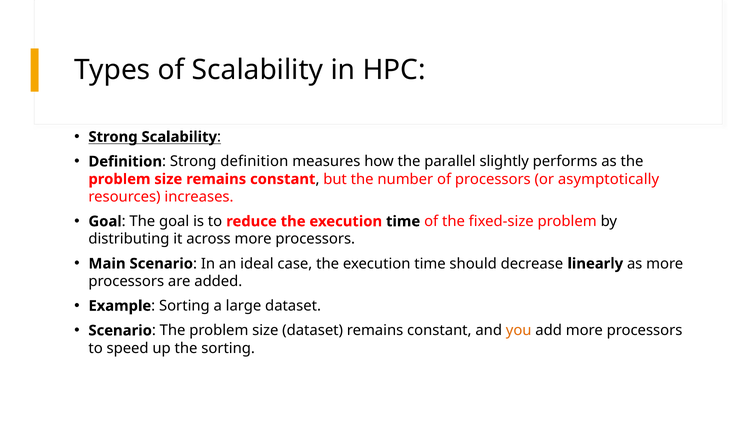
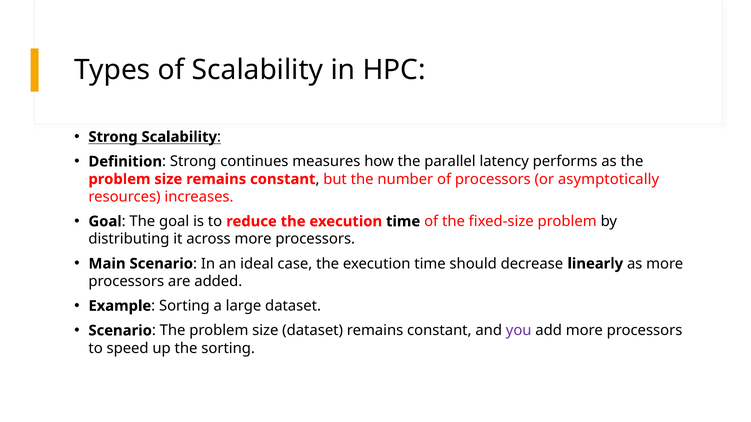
Strong definition: definition -> continues
slightly: slightly -> latency
you colour: orange -> purple
